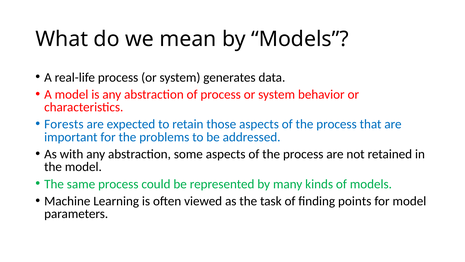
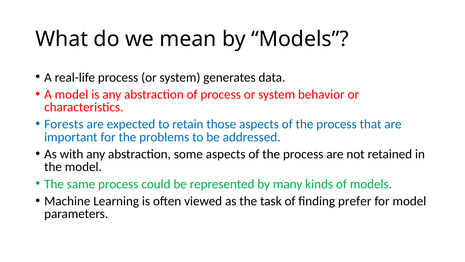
points: points -> prefer
